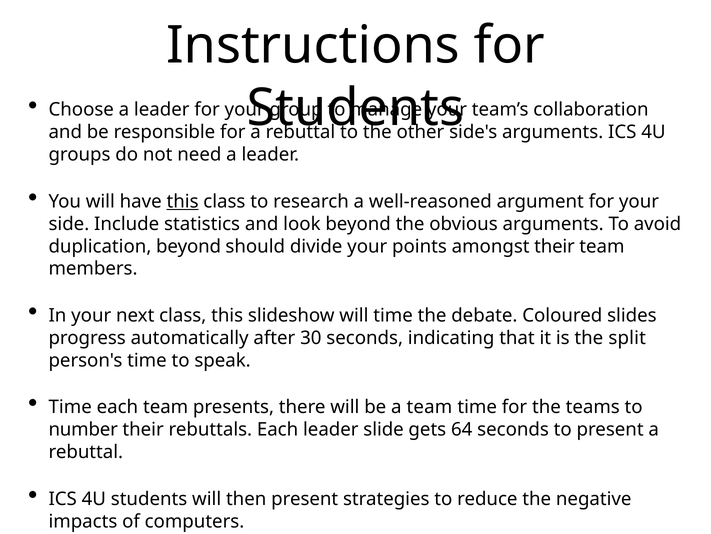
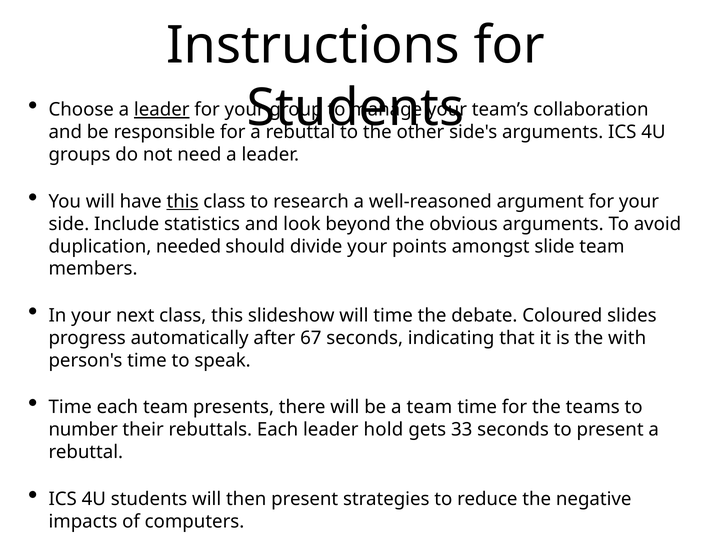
leader at (162, 110) underline: none -> present
duplication beyond: beyond -> needed
amongst their: their -> slide
30: 30 -> 67
split: split -> with
slide: slide -> hold
64: 64 -> 33
